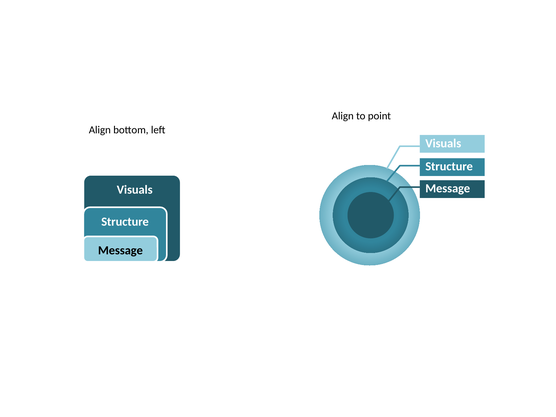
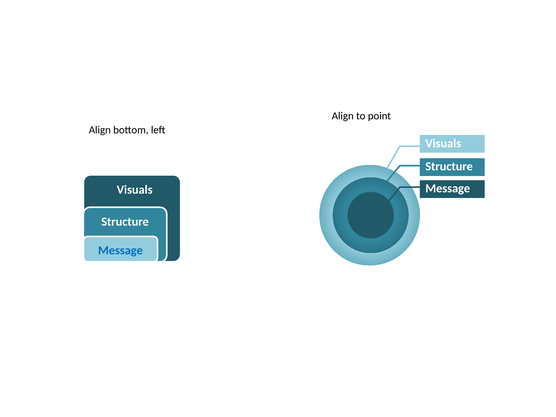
Message at (120, 250) colour: black -> blue
